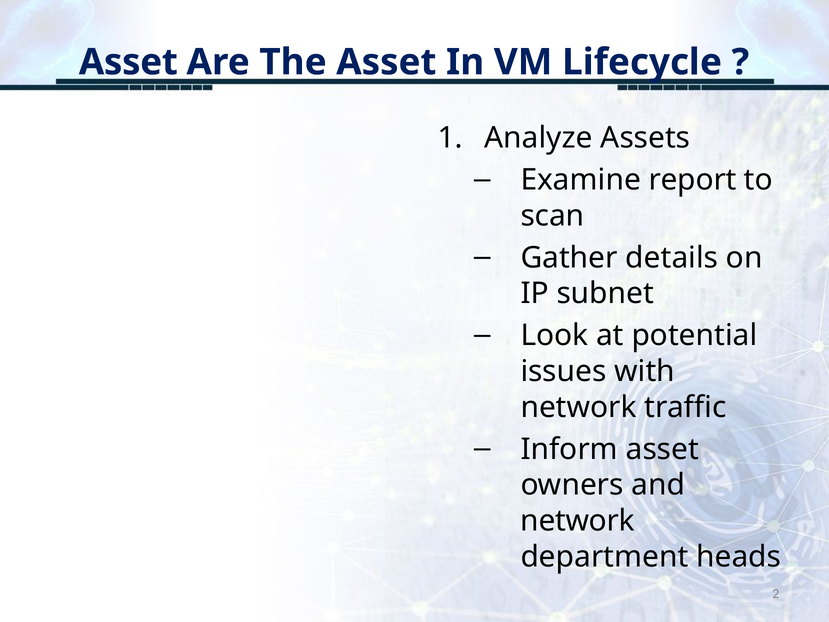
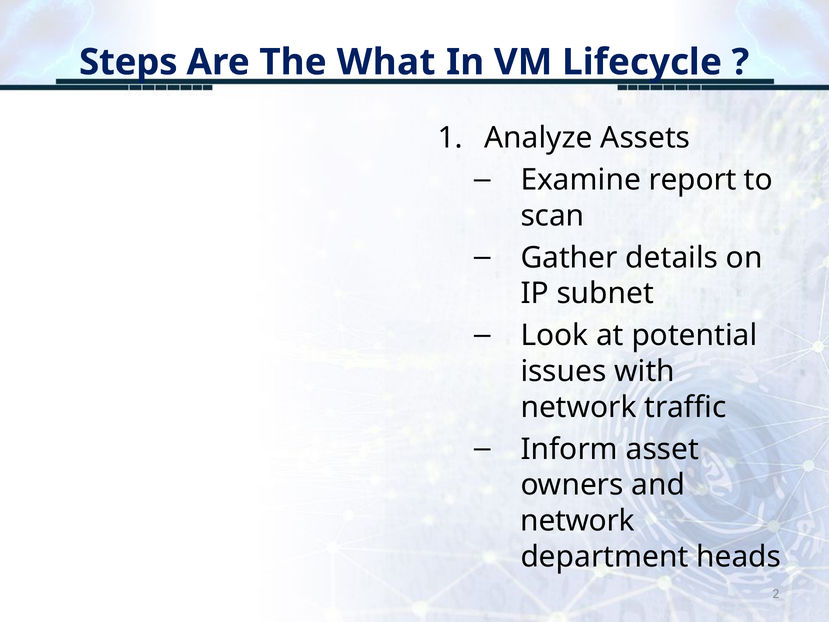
Asset at (128, 62): Asset -> Steps
The Asset: Asset -> What
